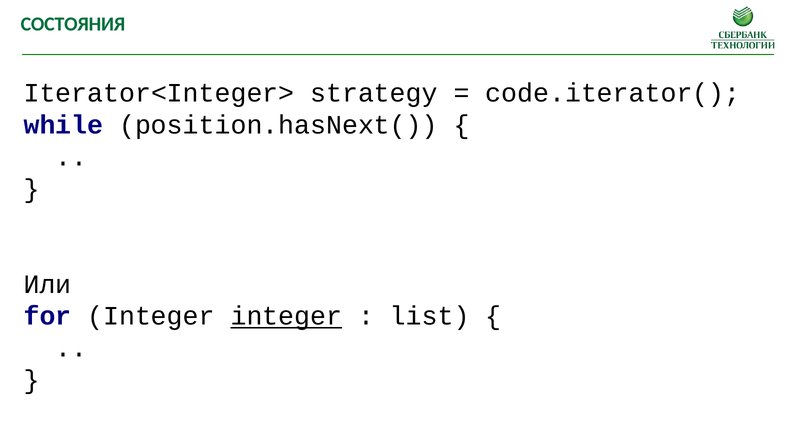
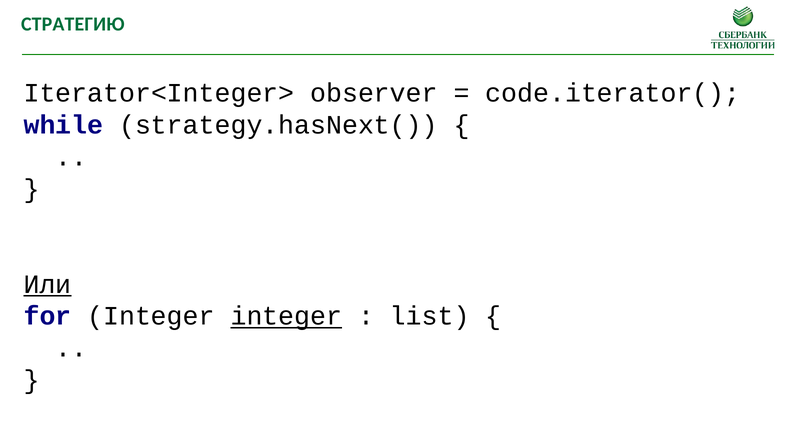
СОСТОЯНИЯ: СОСТОЯНИЯ -> СТРАТЕГИЮ
strategy: strategy -> observer
position.hasNext(: position.hasNext( -> strategy.hasNext(
Или underline: none -> present
